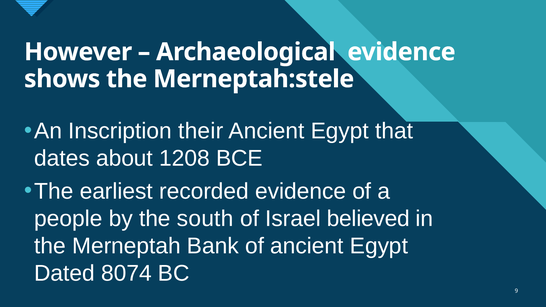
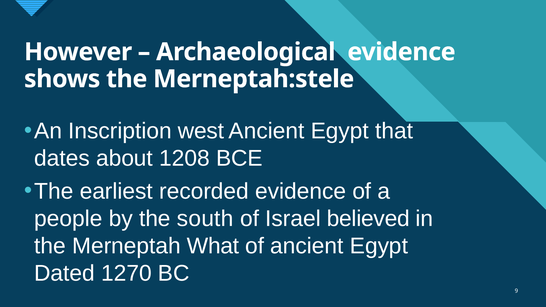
their: their -> west
Bank: Bank -> What
8074: 8074 -> 1270
